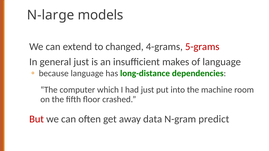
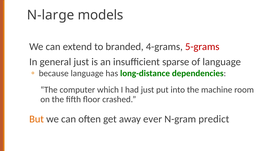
changed: changed -> branded
makes: makes -> sparse
But colour: red -> orange
data: data -> ever
